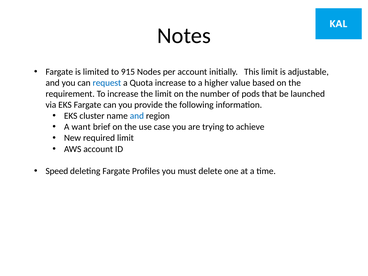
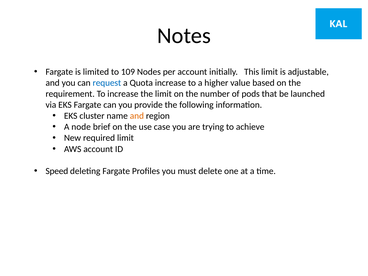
915: 915 -> 109
and at (137, 116) colour: blue -> orange
want: want -> node
